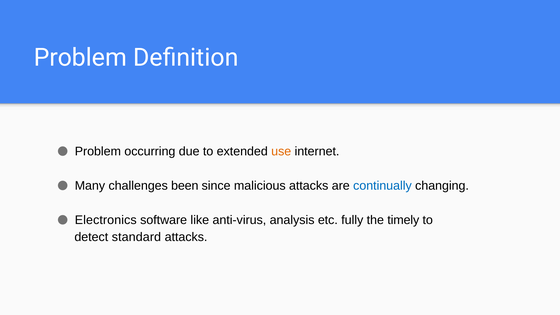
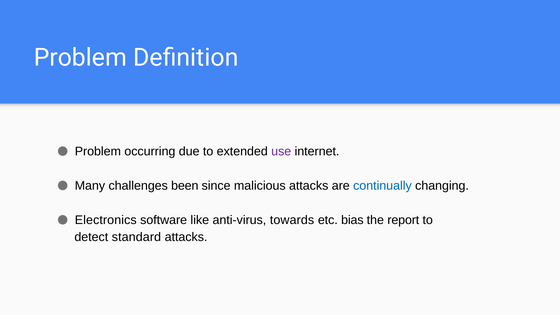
use colour: orange -> purple
analysis: analysis -> towards
fully: fully -> bias
timely: timely -> report
